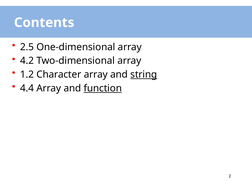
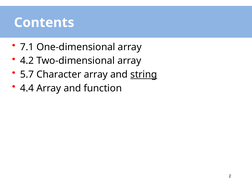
2.5: 2.5 -> 7.1
1.2: 1.2 -> 5.7
function underline: present -> none
